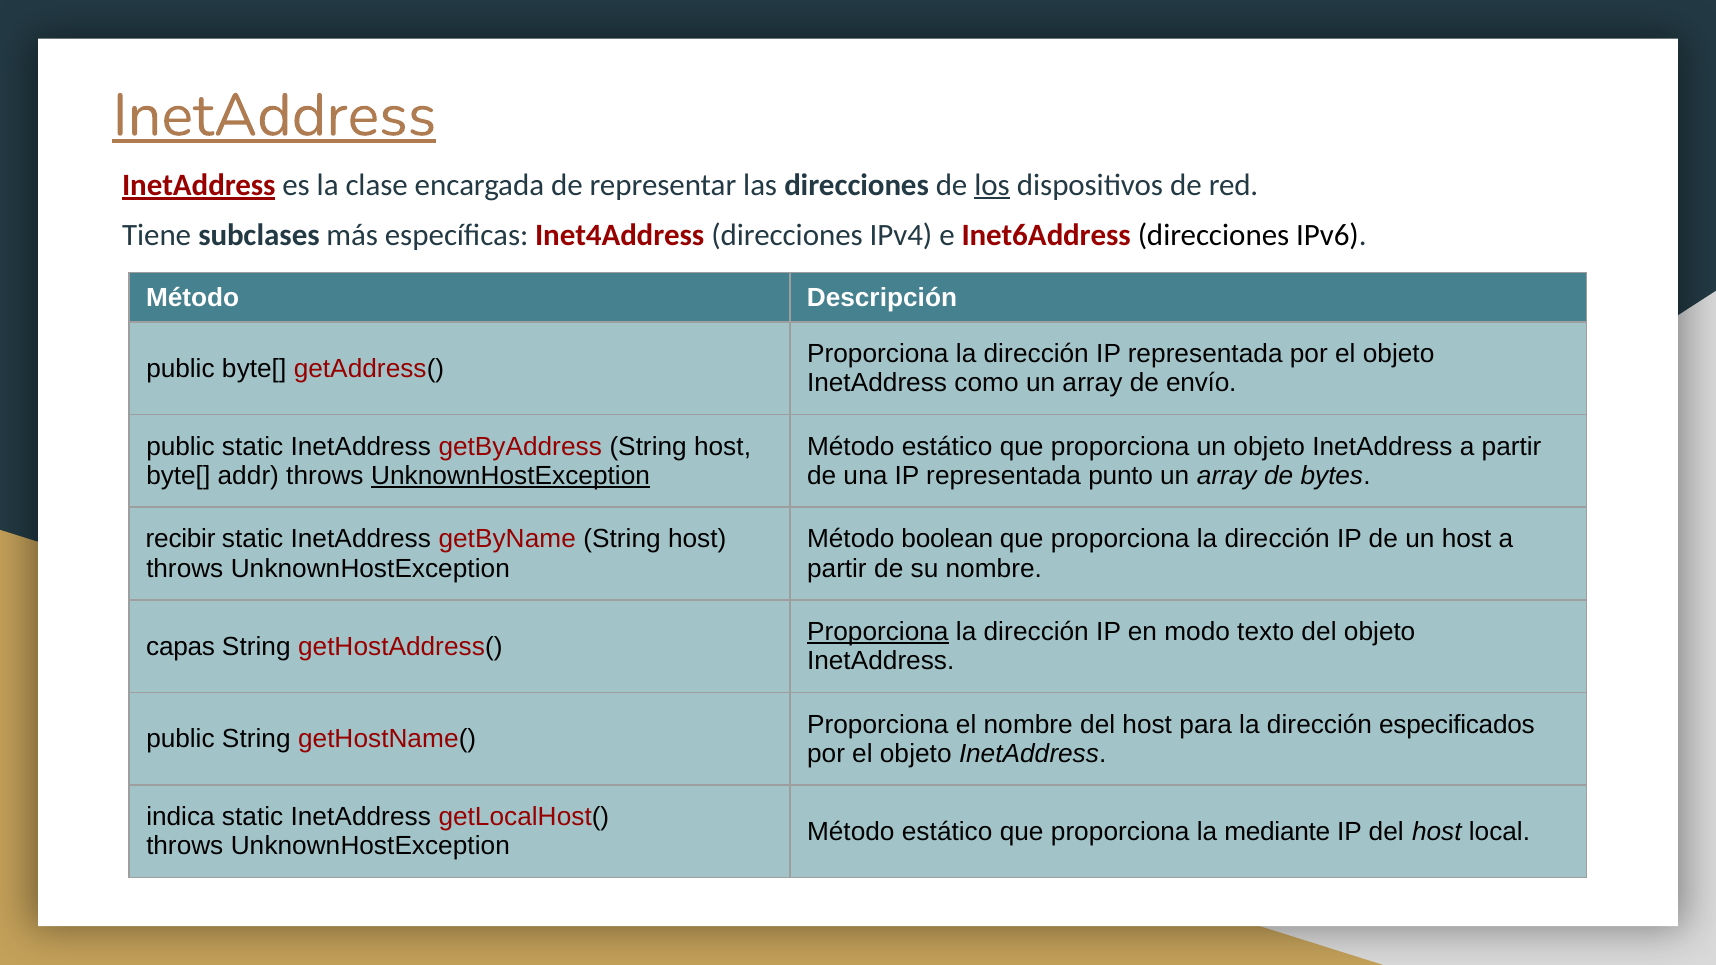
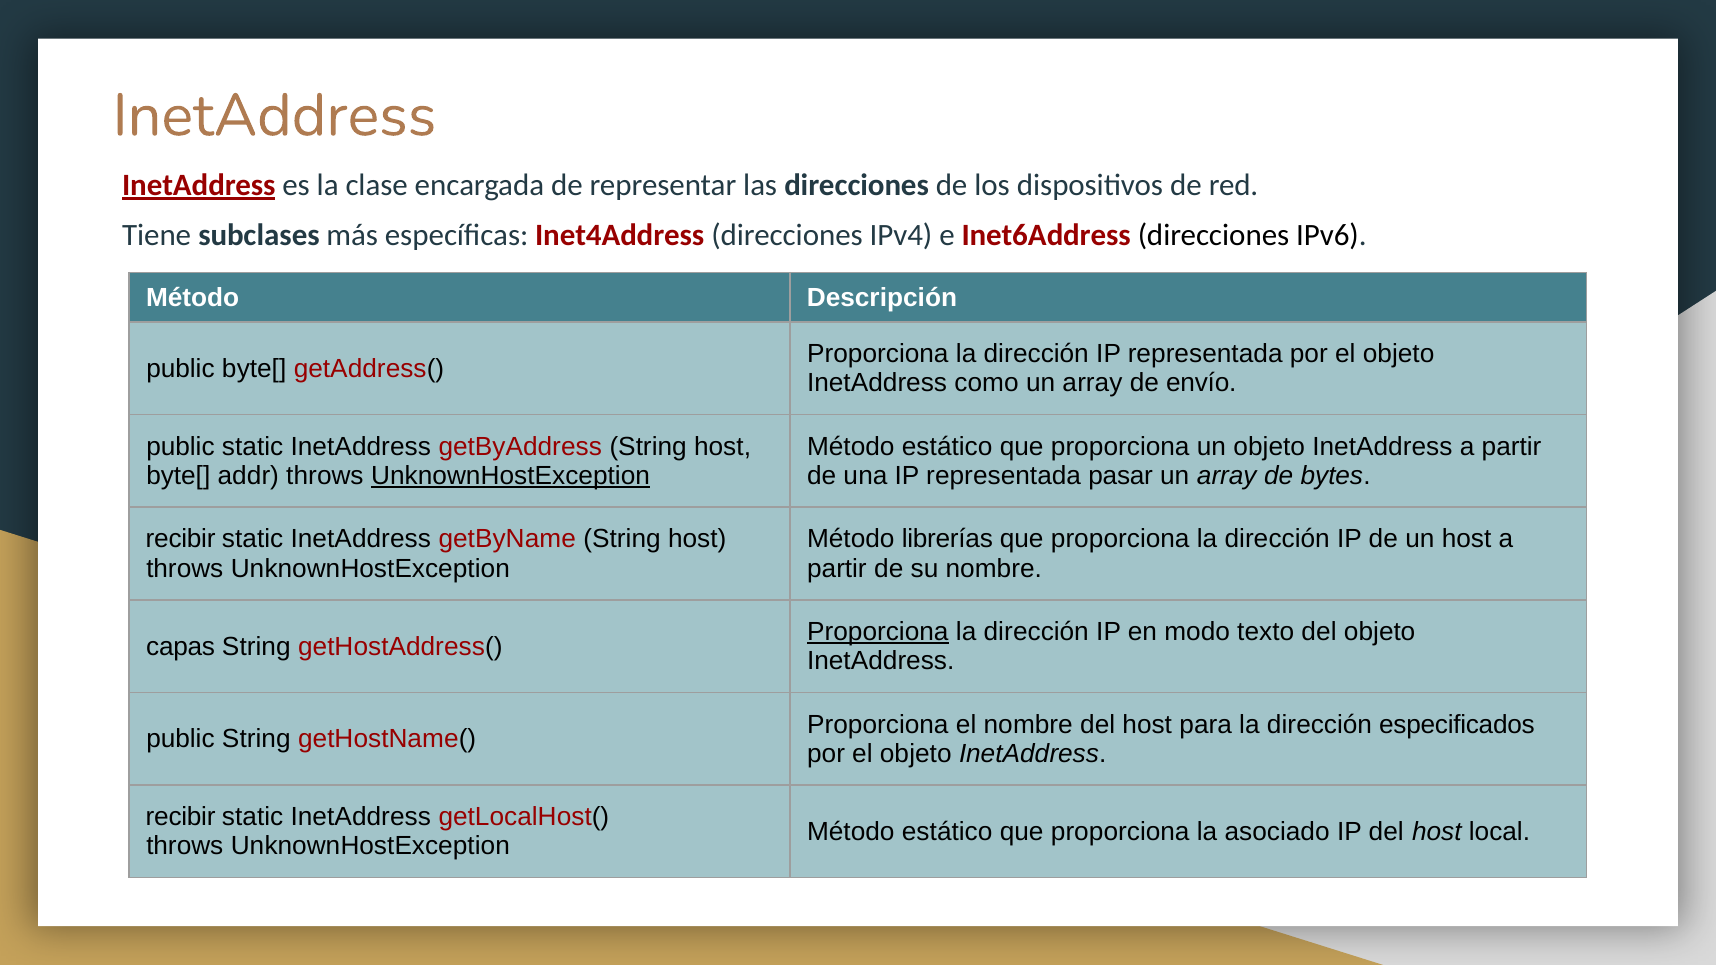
InetAddress at (274, 116) underline: present -> none
los underline: present -> none
punto: punto -> pasar
boolean: boolean -> librerías
indica at (180, 817): indica -> recibir
mediante: mediante -> asociado
